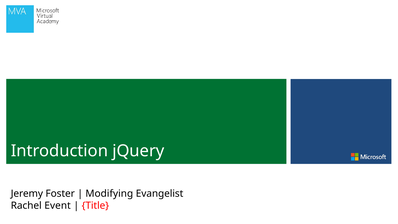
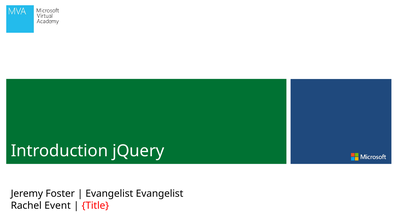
Modifying at (109, 194): Modifying -> Evangelist
